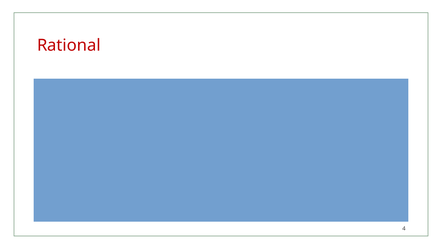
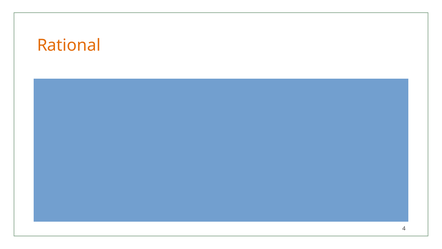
Rational colour: red -> orange
